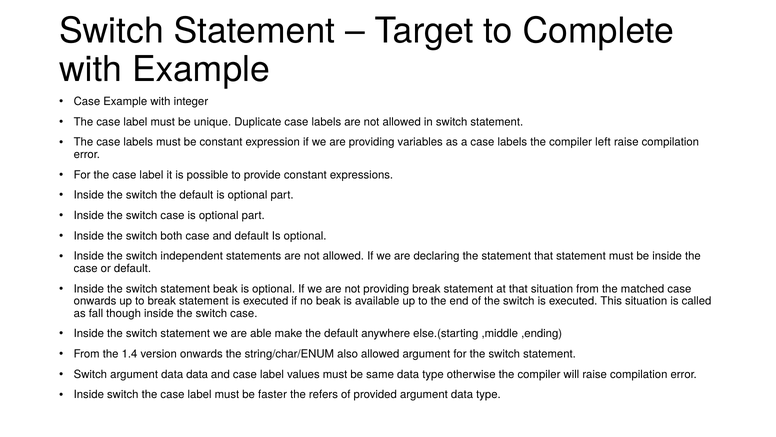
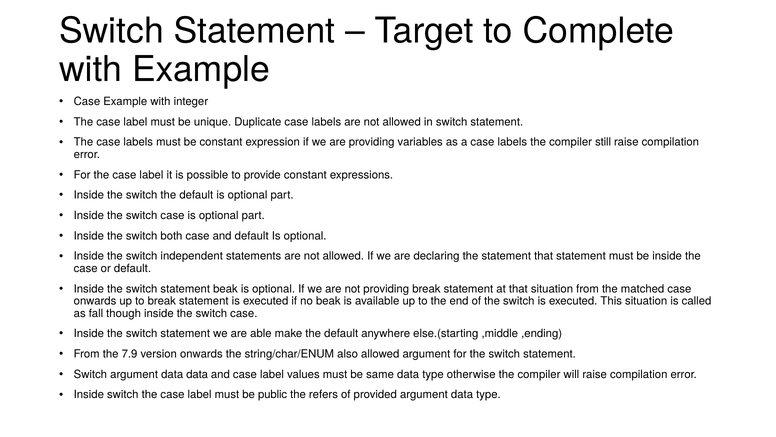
left: left -> still
1.4: 1.4 -> 7.9
faster: faster -> public
